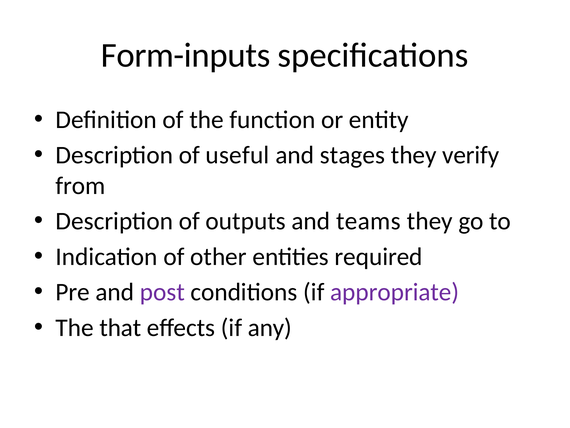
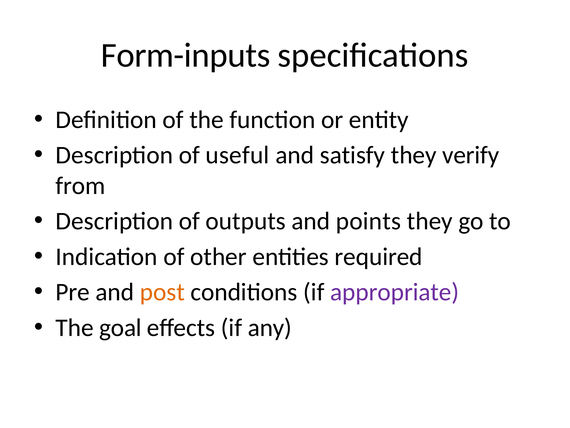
stages: stages -> satisfy
teams: teams -> points
post colour: purple -> orange
that: that -> goal
